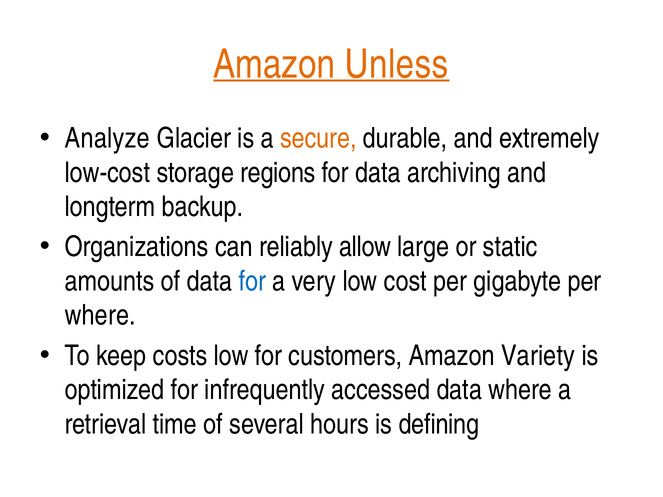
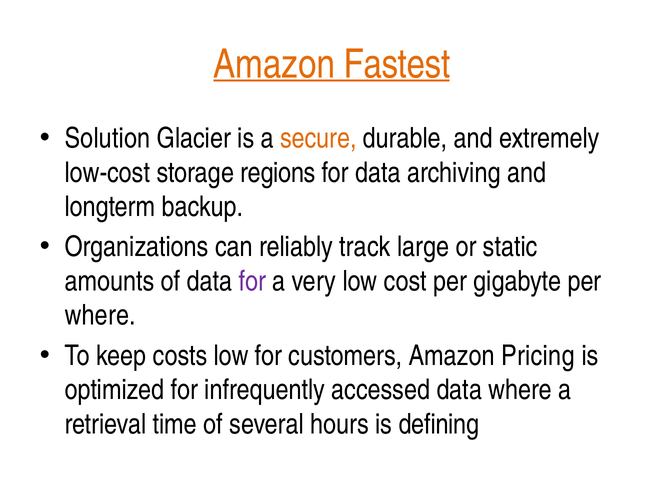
Unless: Unless -> Fastest
Analyze: Analyze -> Solution
allow: allow -> track
for at (252, 281) colour: blue -> purple
Variety: Variety -> Pricing
